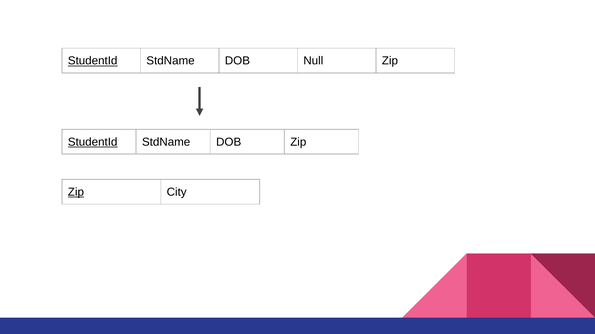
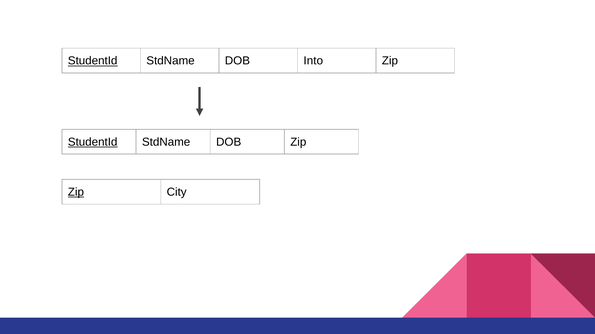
Null: Null -> Into
